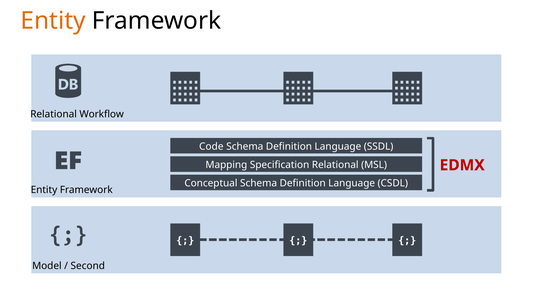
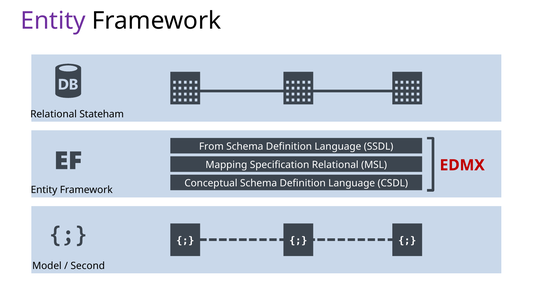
Entity at (53, 21) colour: orange -> purple
Workflow: Workflow -> Stateham
Code: Code -> From
